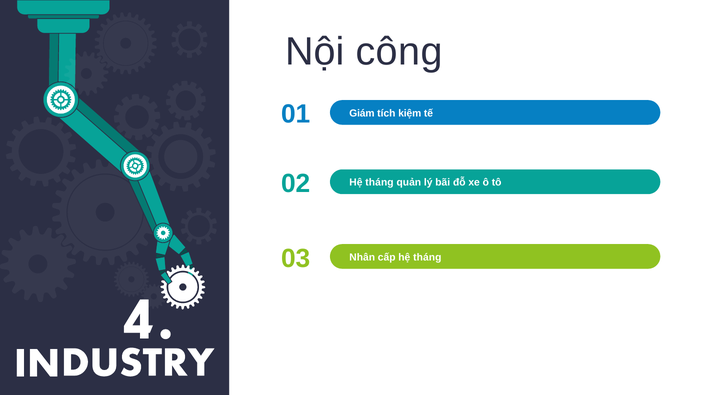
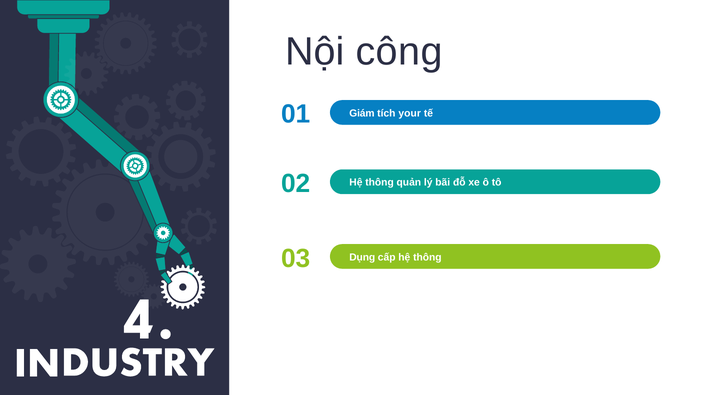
tích kiệm: kiệm -> your
02 Hệ tháng: tháng -> thông
Nhân: Nhân -> Dụng
cấp hệ tháng: tháng -> thông
